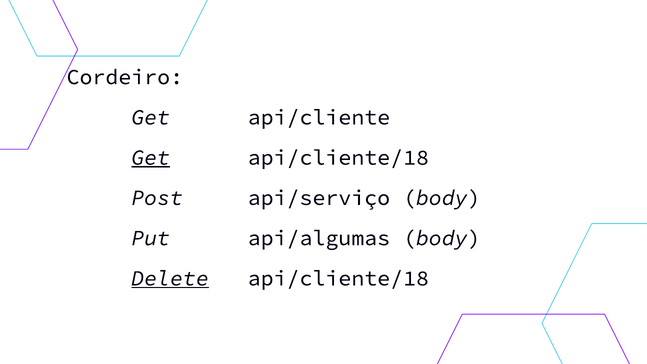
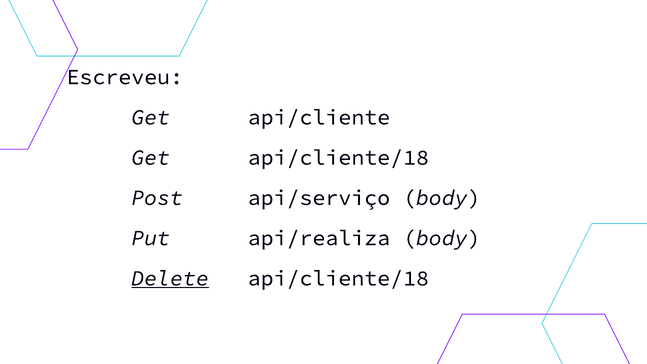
Cordeiro: Cordeiro -> Escreveu
Get at (151, 158) underline: present -> none
api/algumas: api/algumas -> api/realiza
